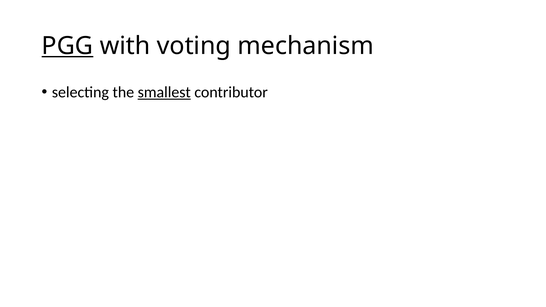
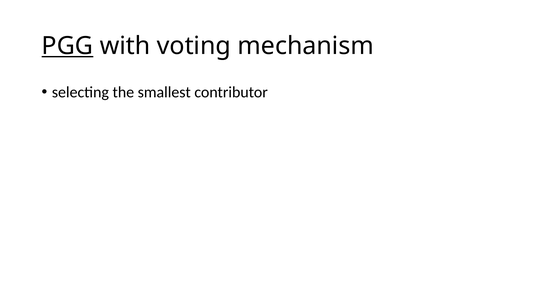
smallest underline: present -> none
